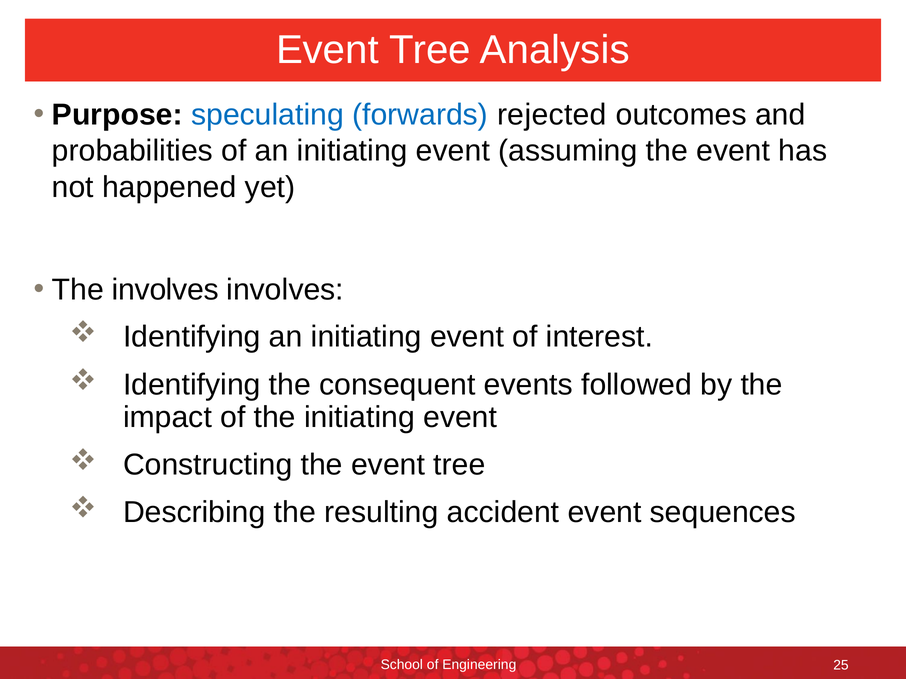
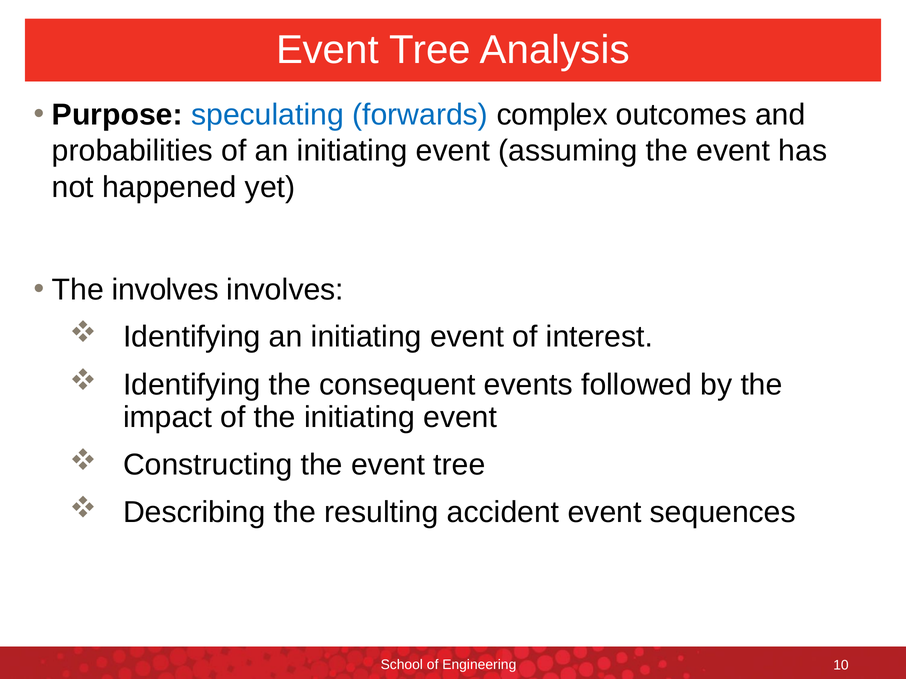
rejected: rejected -> complex
25: 25 -> 10
